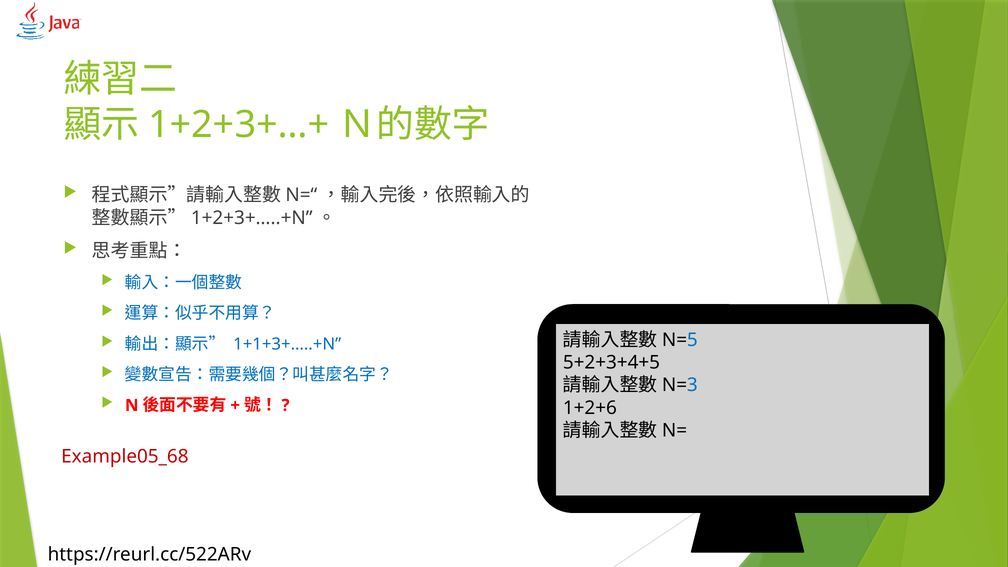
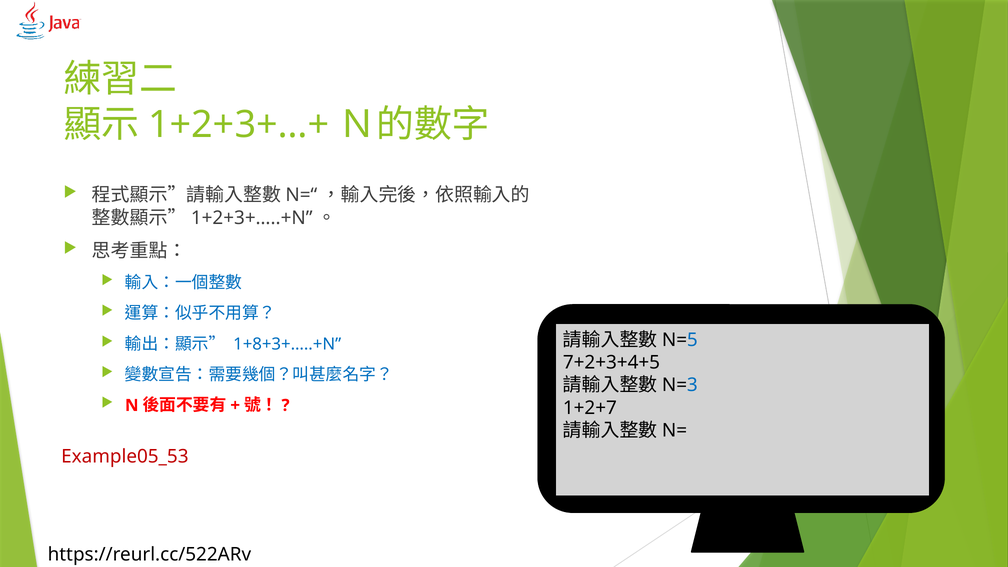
1+1+3+…..+N: 1+1+3+…..+N -> 1+8+3+…..+N
5+2+3+4+5: 5+2+3+4+5 -> 7+2+3+4+5
1+2+6: 1+2+6 -> 1+2+7
Example05_68: Example05_68 -> Example05_53
